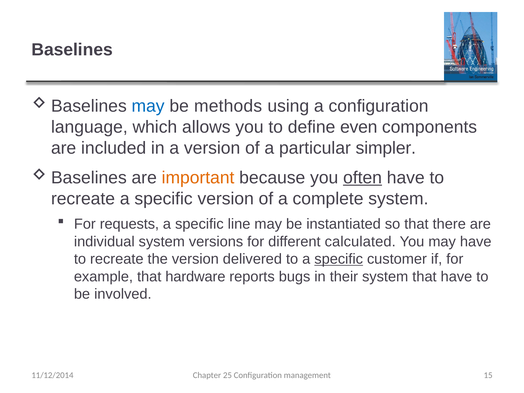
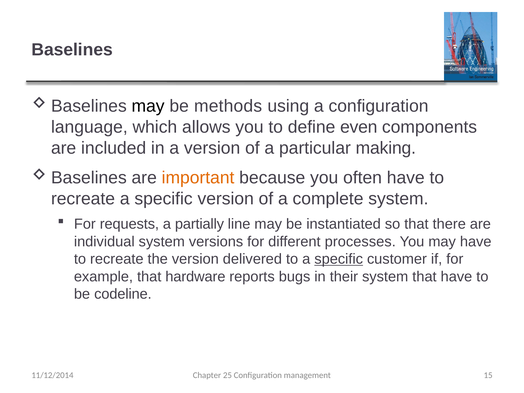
may at (148, 106) colour: blue -> black
simpler: simpler -> making
often underline: present -> none
specific at (199, 224): specific -> partially
calculated: calculated -> processes
involved: involved -> codeline
